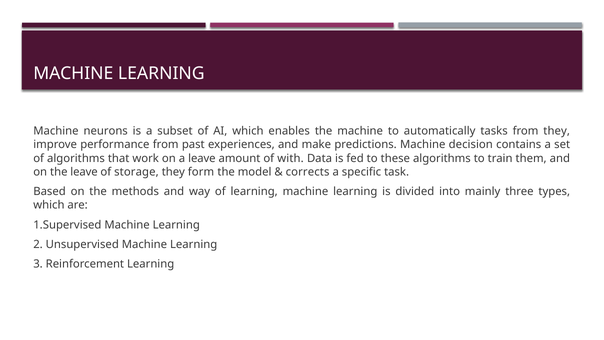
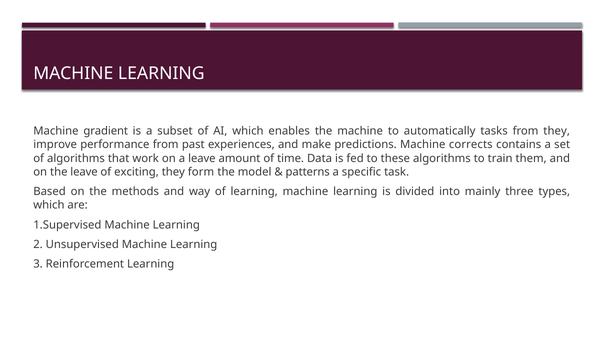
neurons: neurons -> gradient
decision: decision -> corrects
with: with -> time
storage: storage -> exciting
corrects: corrects -> patterns
